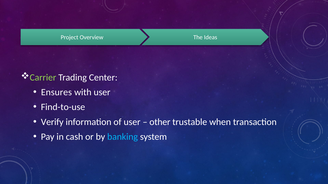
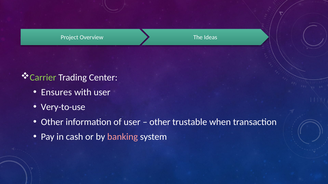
Find-to-use: Find-to-use -> Very-to-use
Verify at (52, 122): Verify -> Other
banking colour: light blue -> pink
